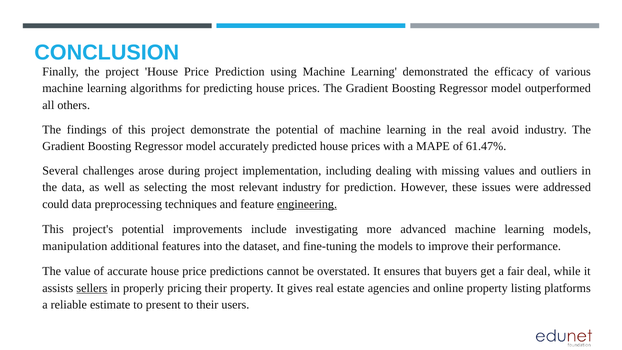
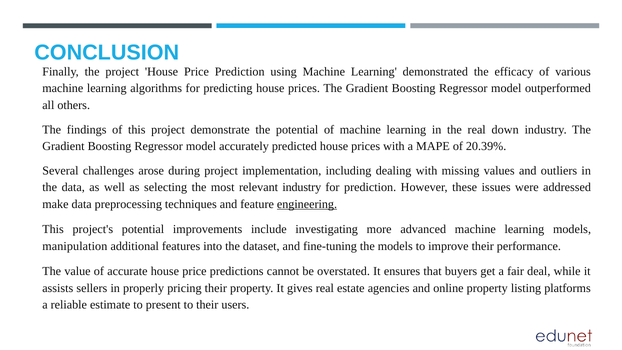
avoid: avoid -> down
61.47%: 61.47% -> 20.39%
could: could -> make
sellers underline: present -> none
